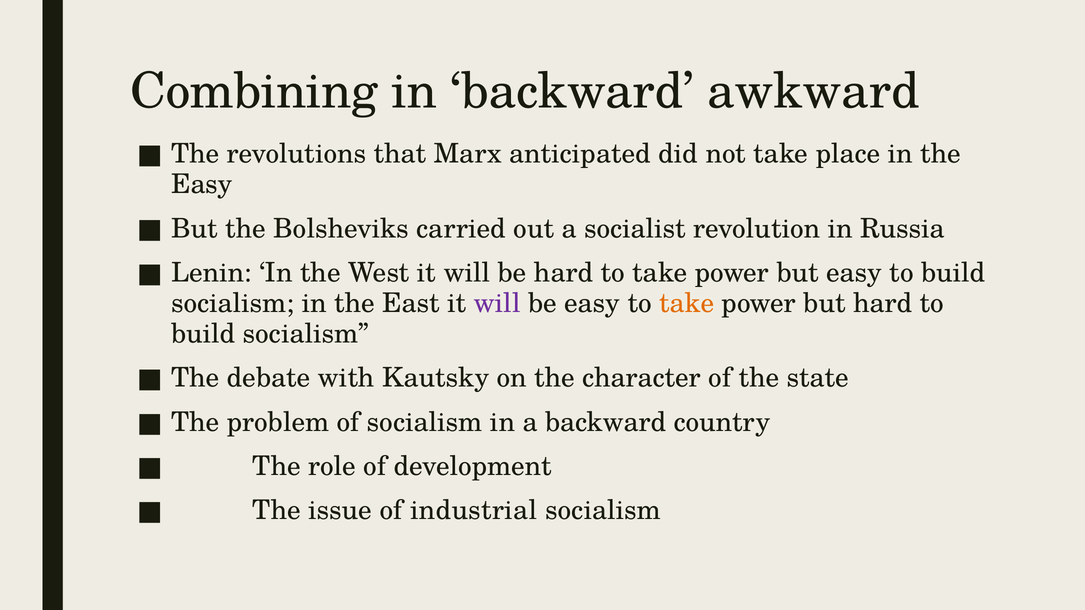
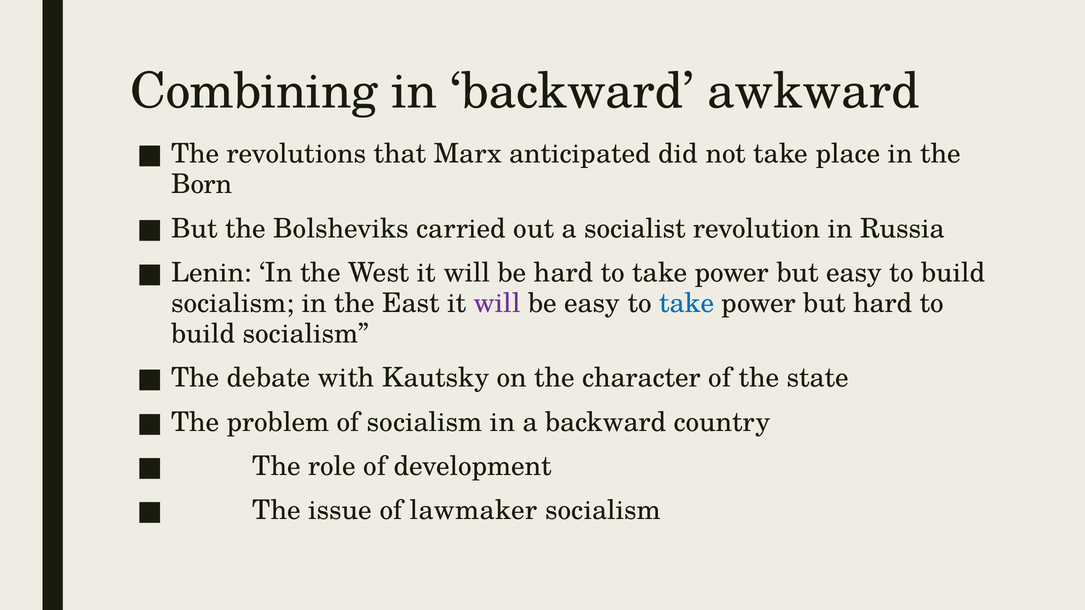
Easy at (202, 184): Easy -> Born
take at (687, 303) colour: orange -> blue
industrial: industrial -> lawmaker
